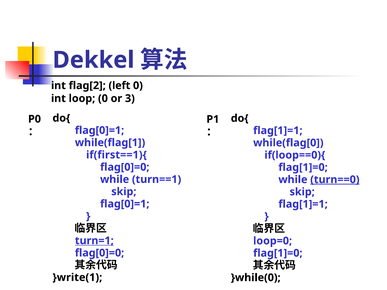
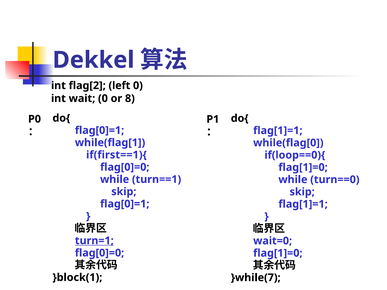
loop: loop -> wait
3: 3 -> 8
turn==0 underline: present -> none
loop=0: loop=0 -> wait=0
}write(1: }write(1 -> }block(1
}while(0: }while(0 -> }while(7
